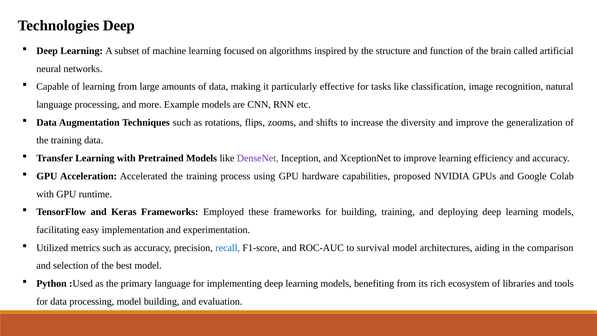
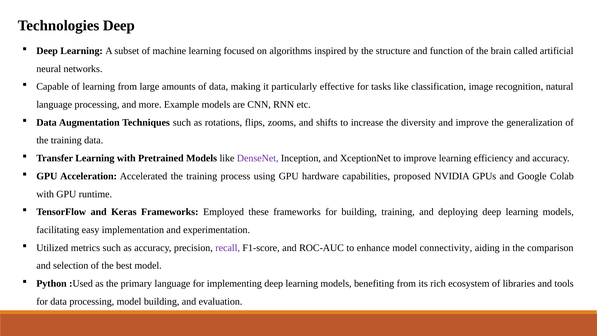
recall colour: blue -> purple
survival: survival -> enhance
architectures: architectures -> connectivity
